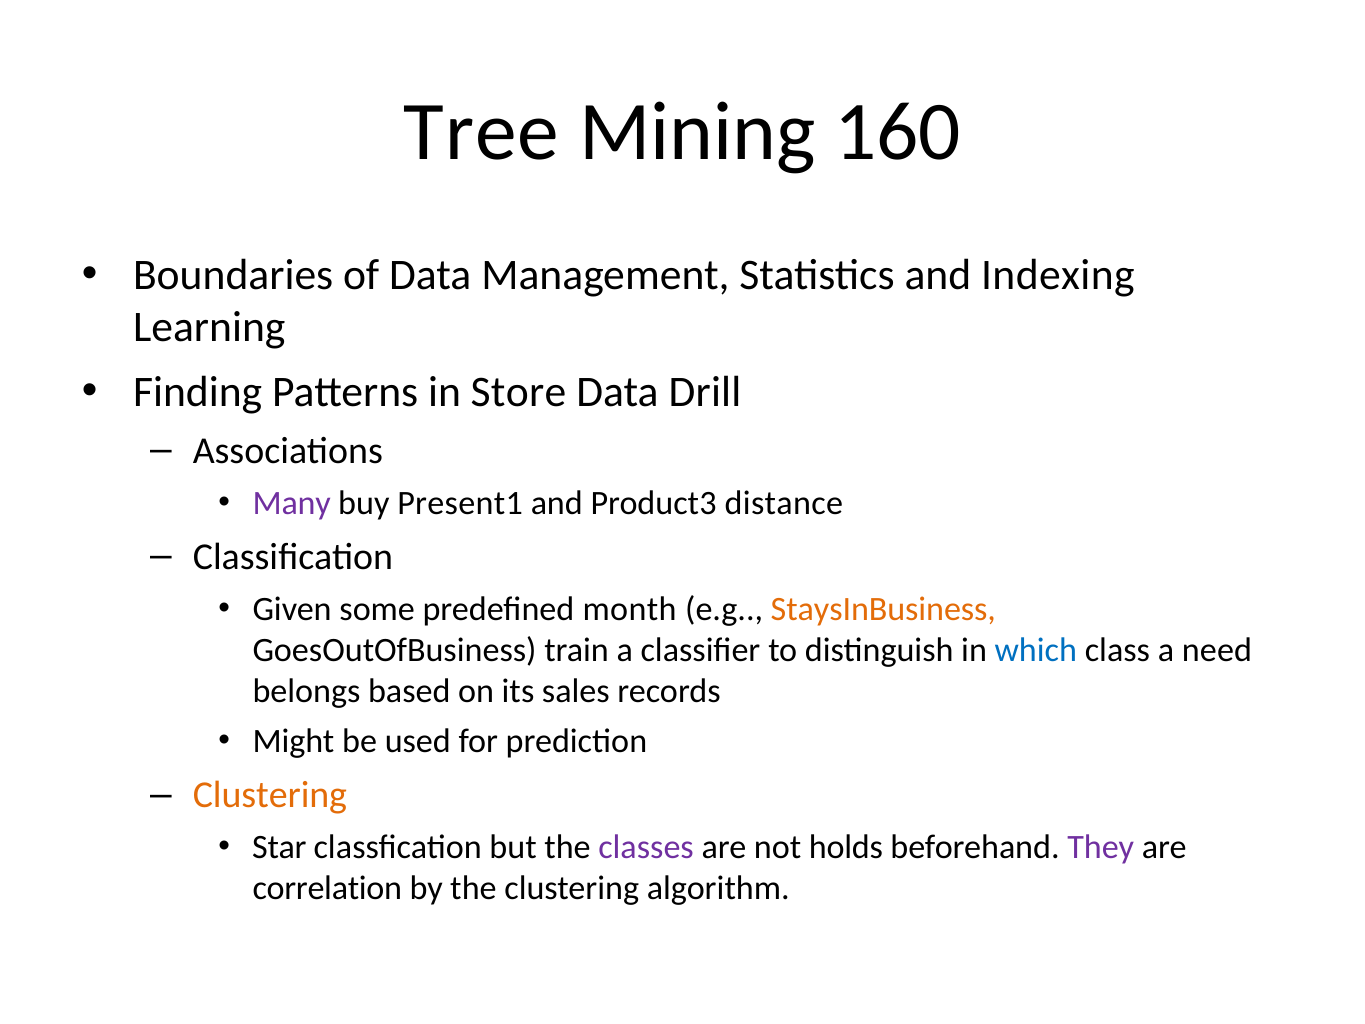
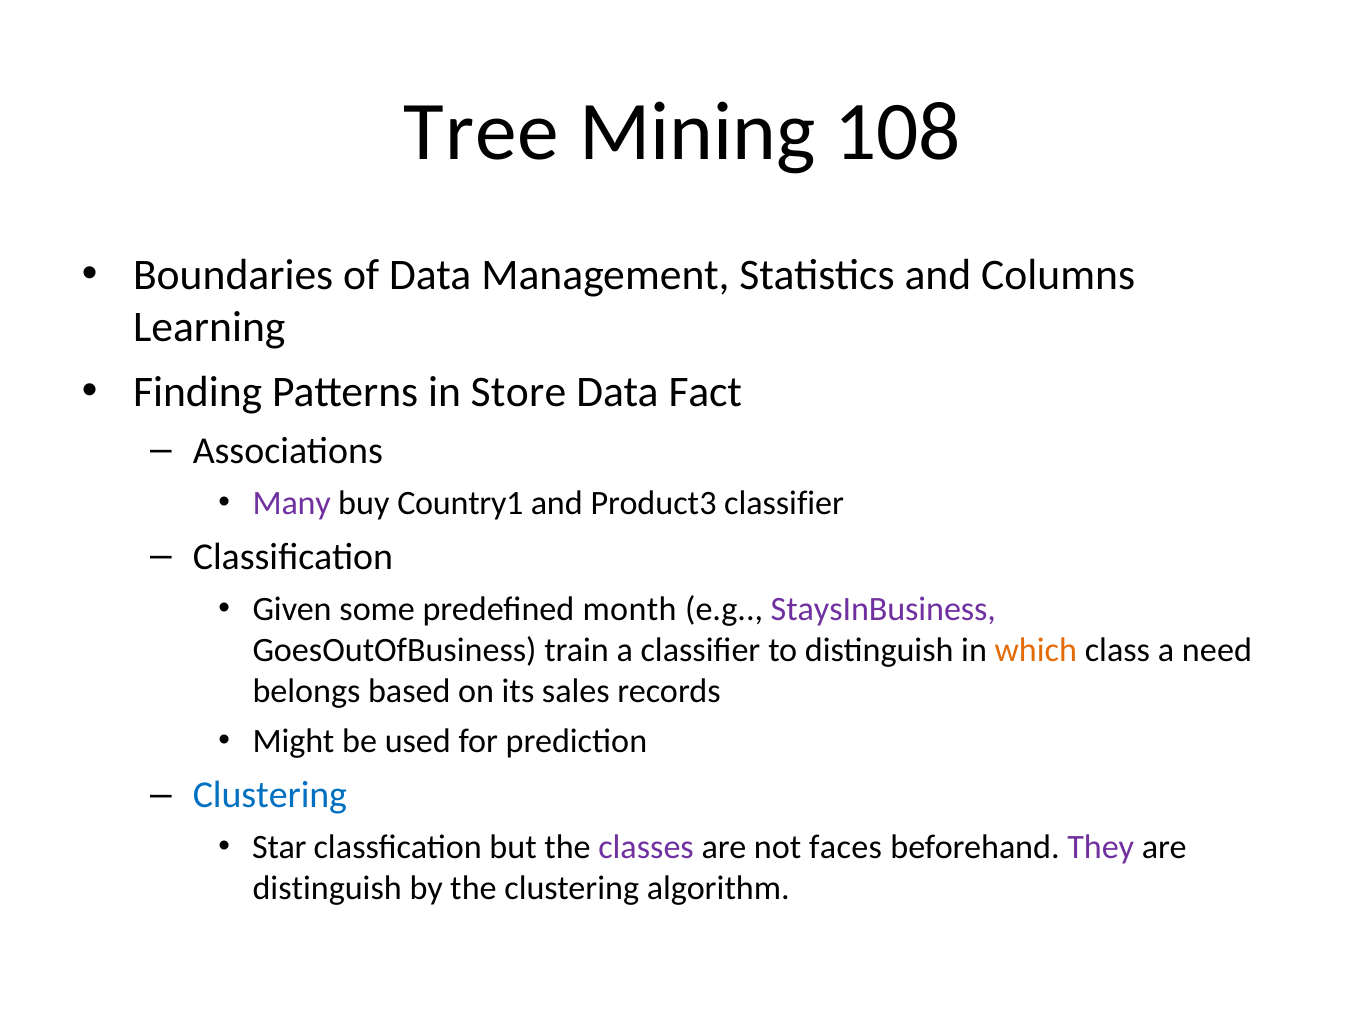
160: 160 -> 108
Indexing: Indexing -> Columns
Drill: Drill -> Fact
Present1: Present1 -> Country1
Product3 distance: distance -> classifier
StaysInBusiness colour: orange -> purple
which colour: blue -> orange
Clustering at (270, 795) colour: orange -> blue
holds: holds -> faces
correlation at (327, 888): correlation -> distinguish
